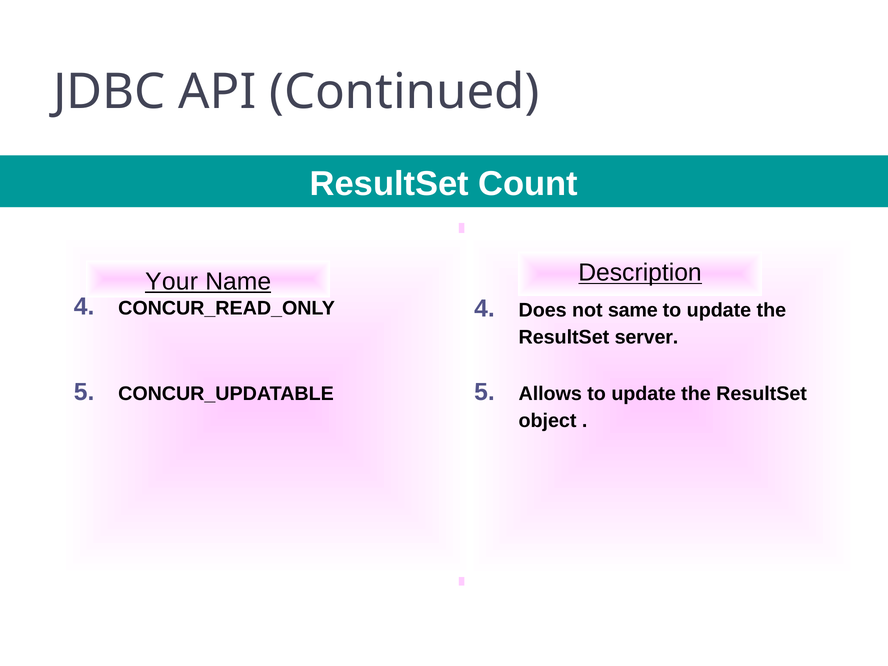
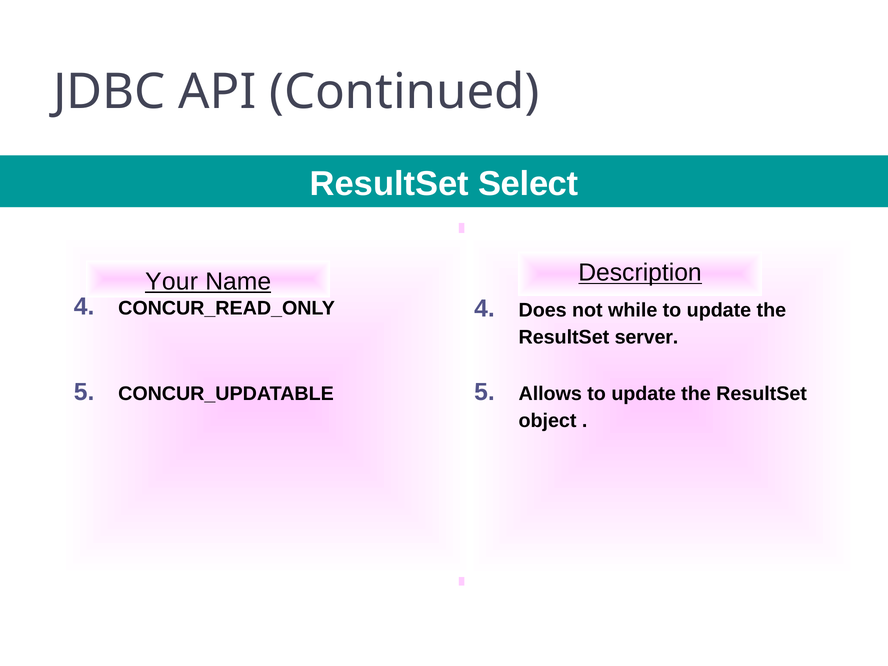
Count: Count -> Select
same: same -> while
